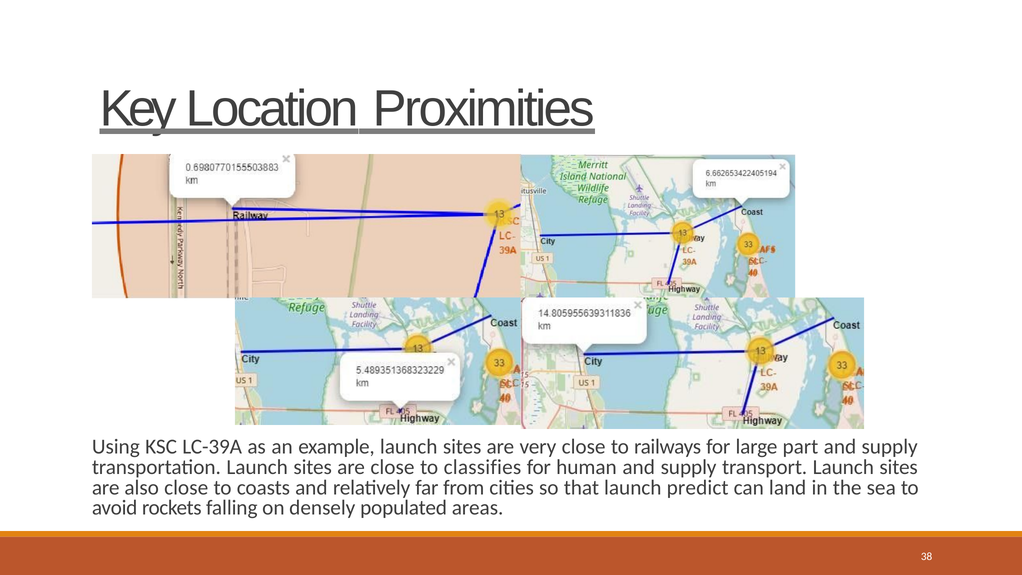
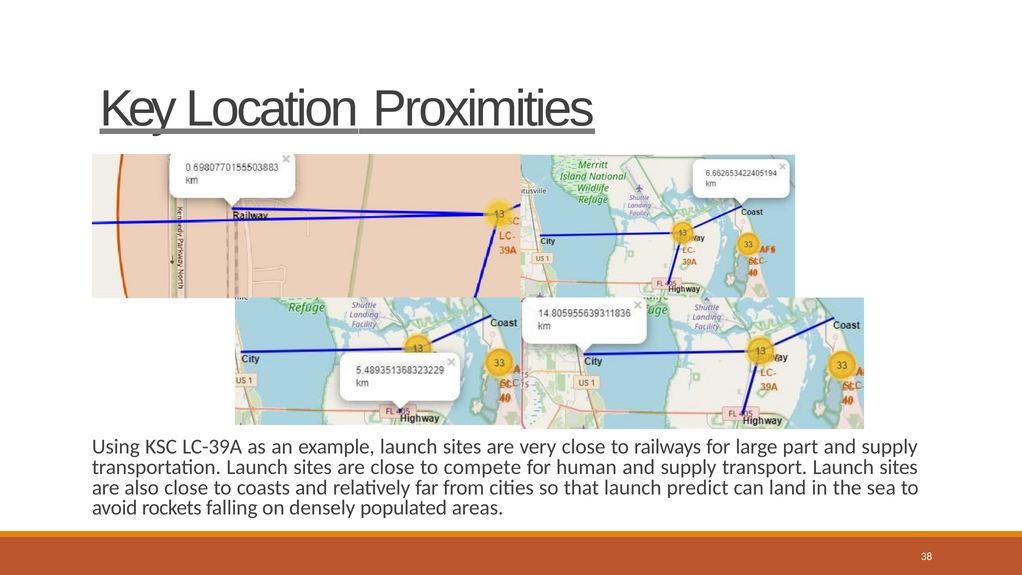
classifies: classifies -> compete
